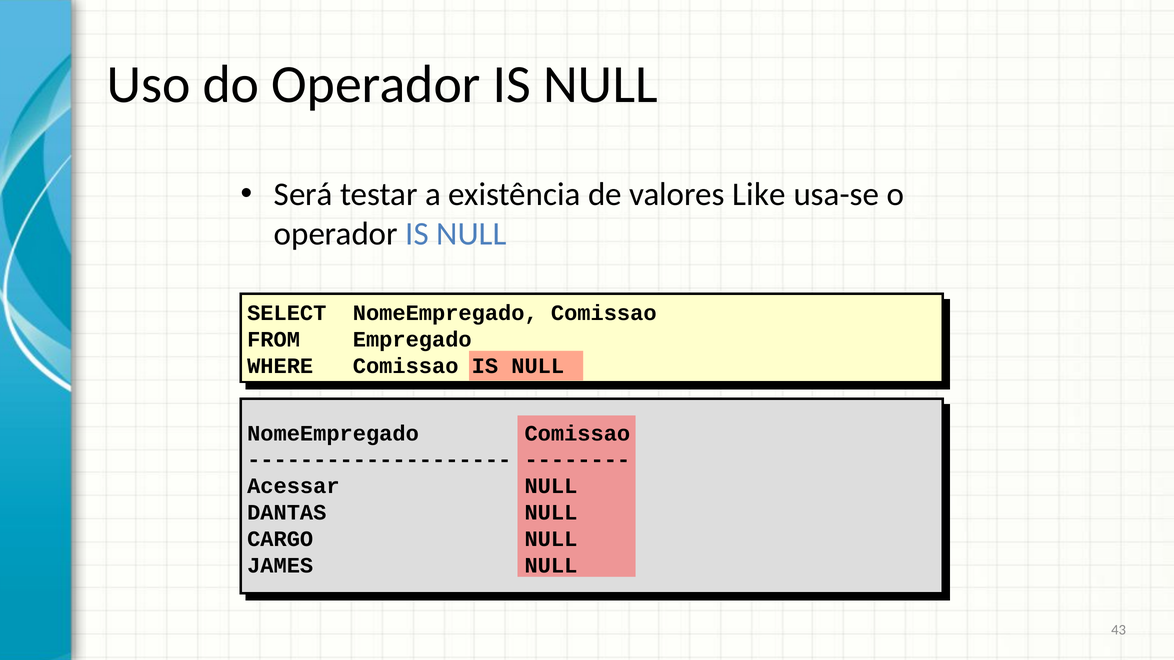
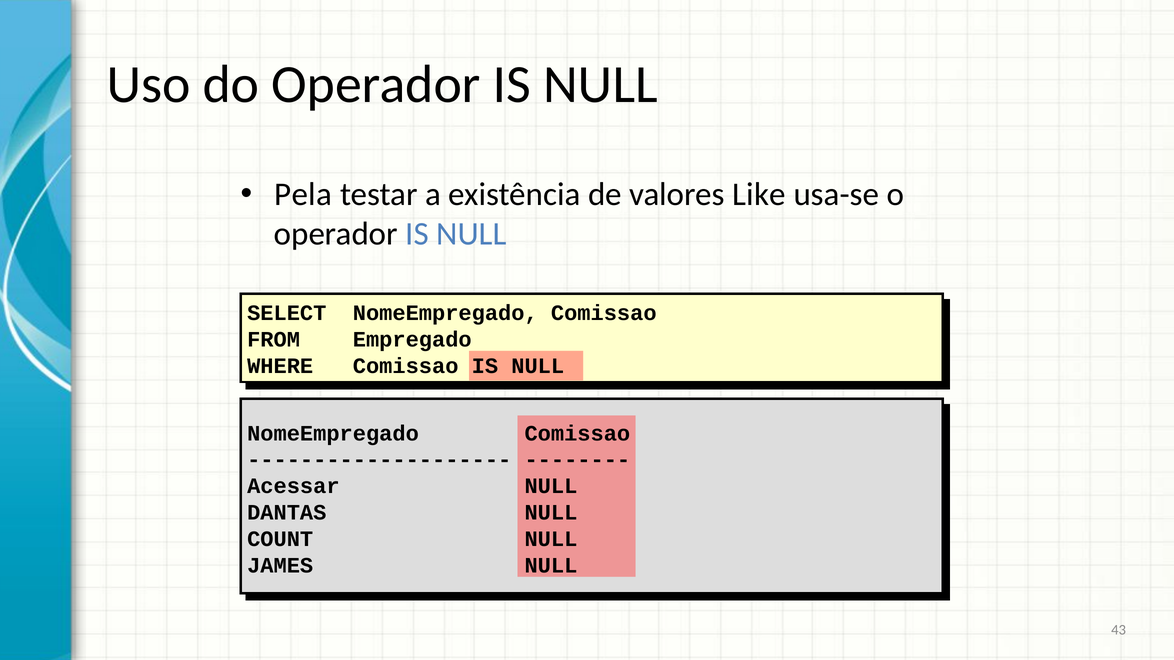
Será: Será -> Pela
CARGO: CARGO -> COUNT
